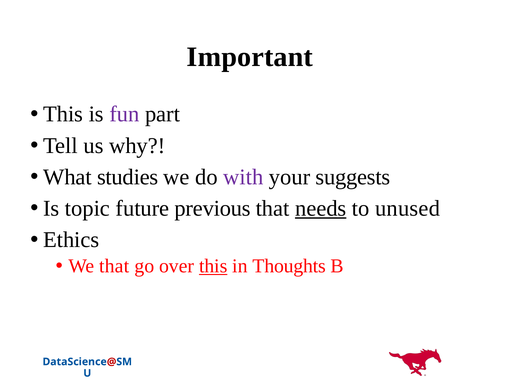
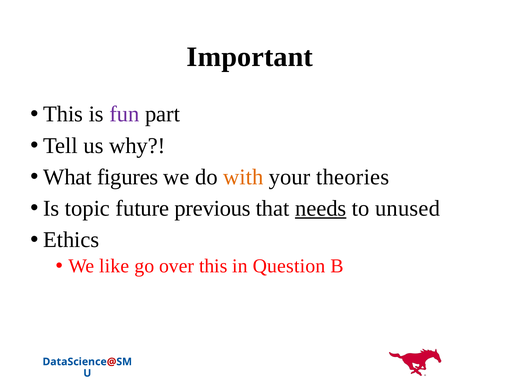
studies: studies -> figures
with colour: purple -> orange
suggests: suggests -> theories
We that: that -> like
this at (213, 266) underline: present -> none
Thoughts: Thoughts -> Question
